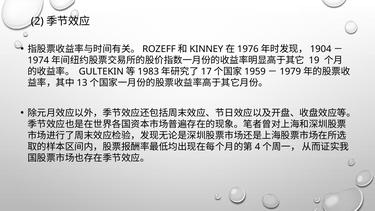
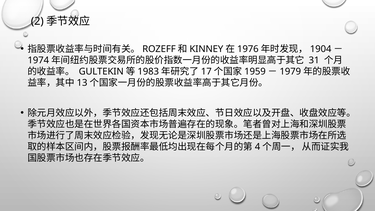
19: 19 -> 31
